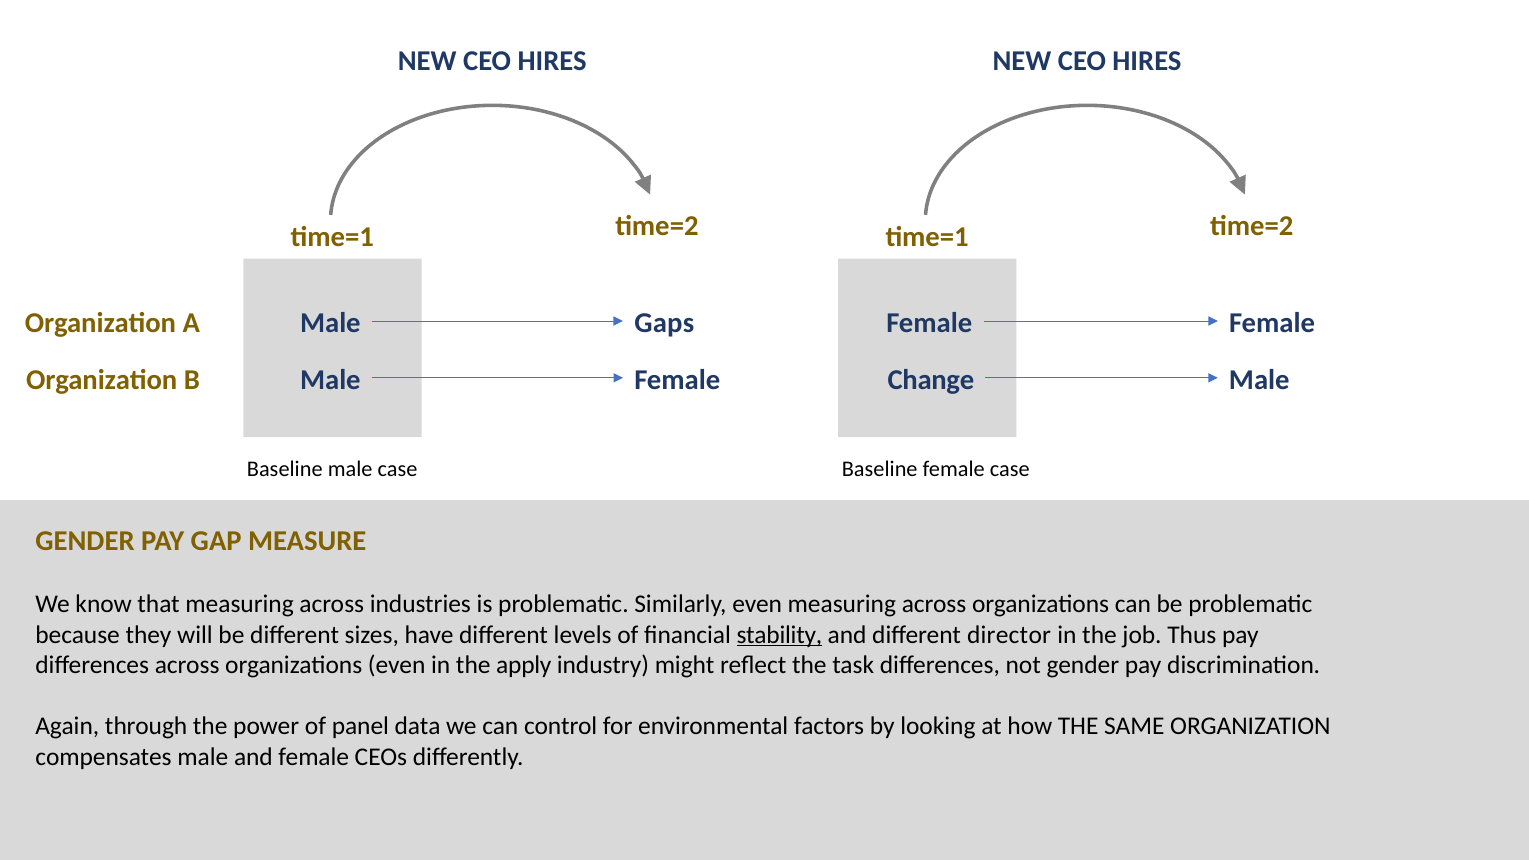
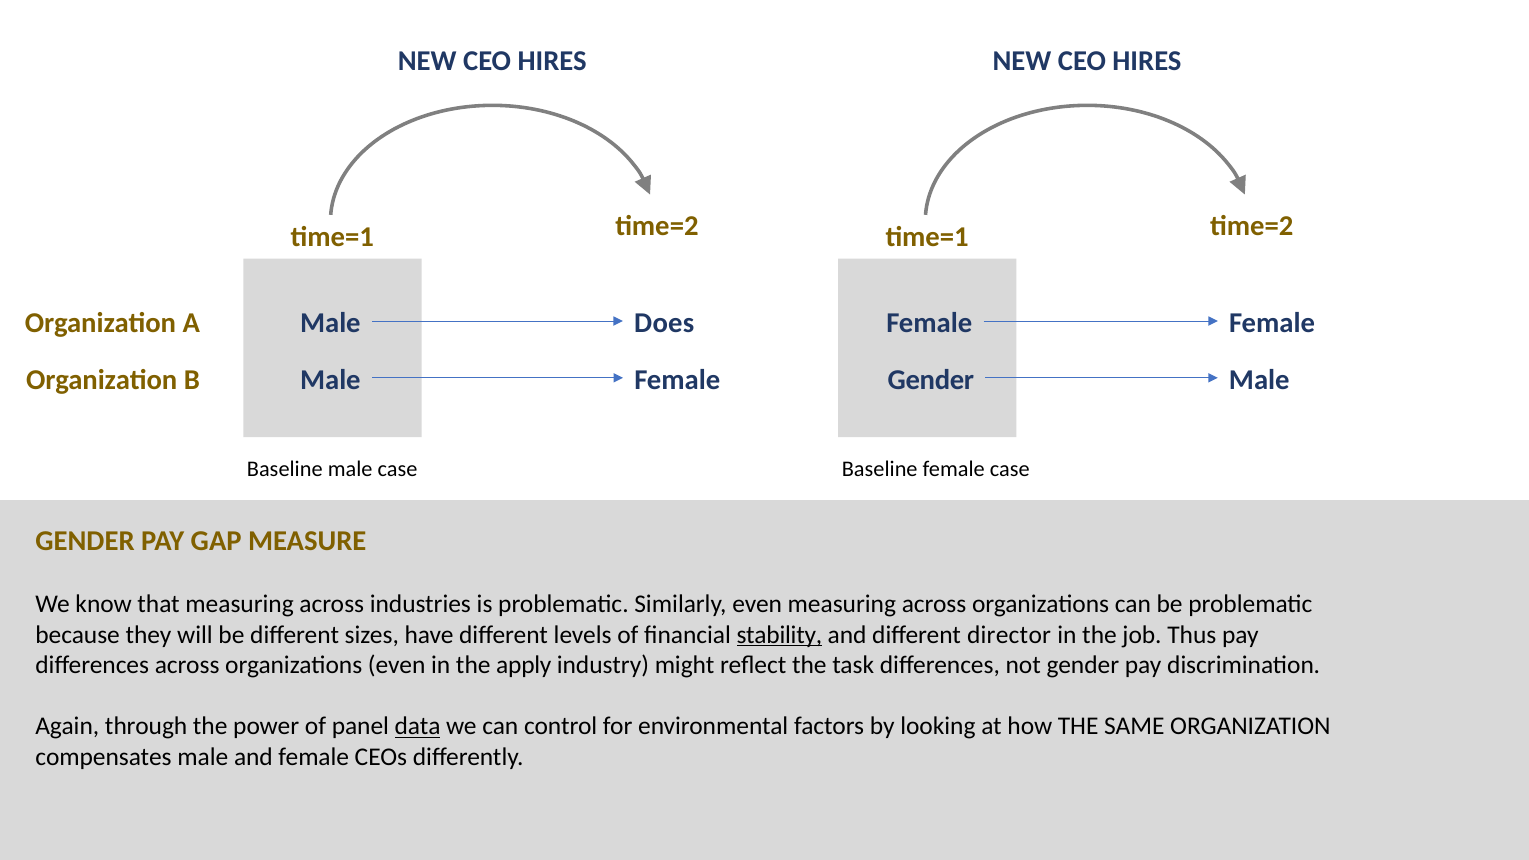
Gaps: Gaps -> Does
Change at (931, 380): Change -> Gender
data underline: none -> present
